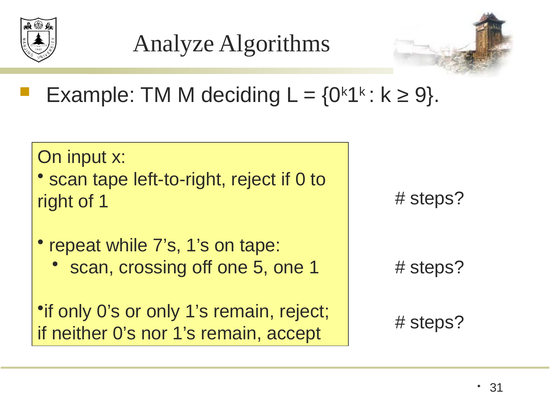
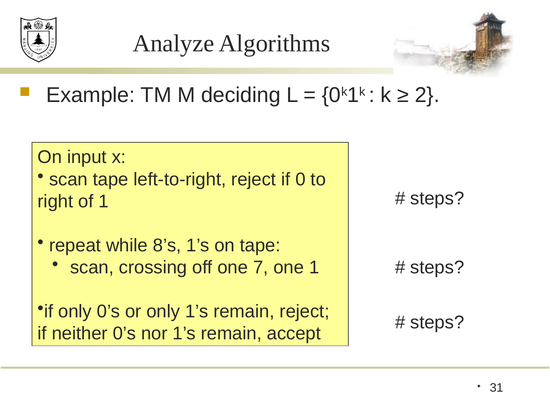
9: 9 -> 2
7’s: 7’s -> 8’s
5: 5 -> 7
